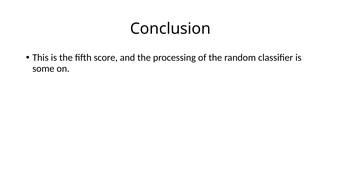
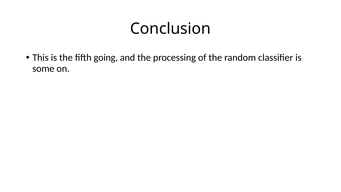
score: score -> going
